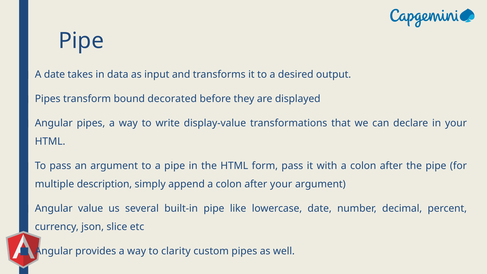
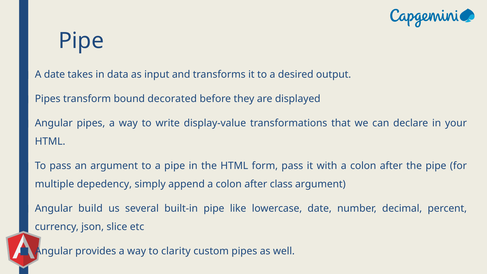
description: description -> depedency
after your: your -> class
value: value -> build
